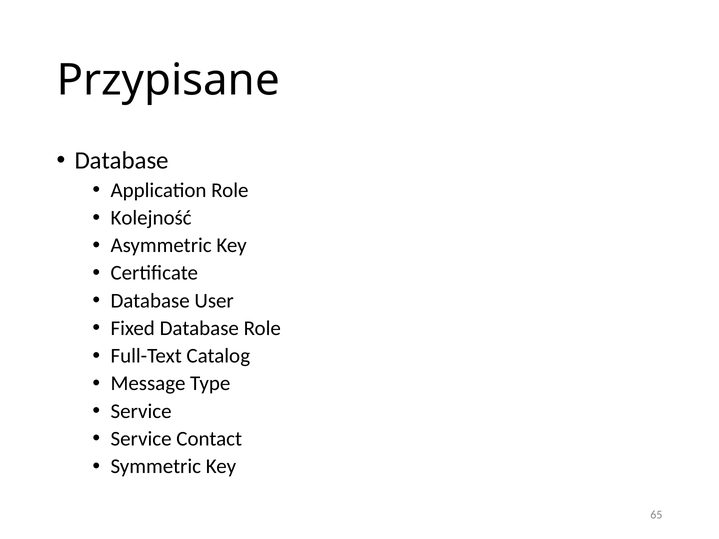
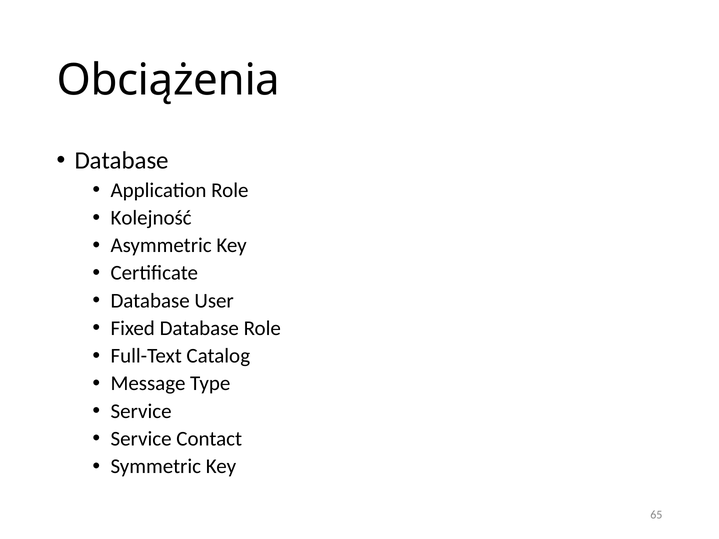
Przypisane: Przypisane -> Obciążenia
